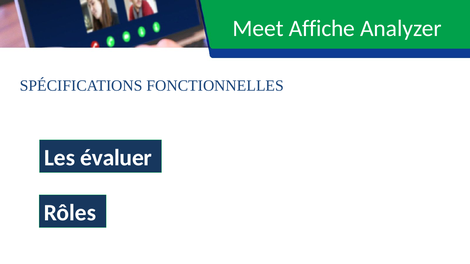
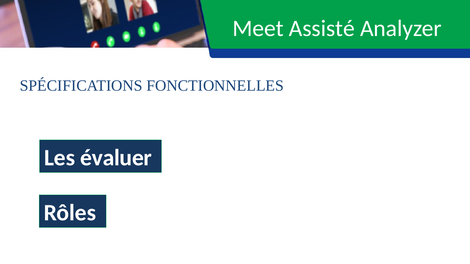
Affiche: Affiche -> Assisté
